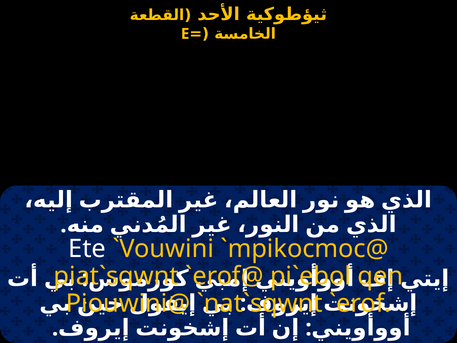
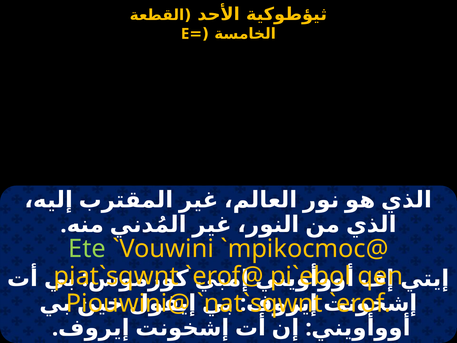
Ete colour: white -> light green
